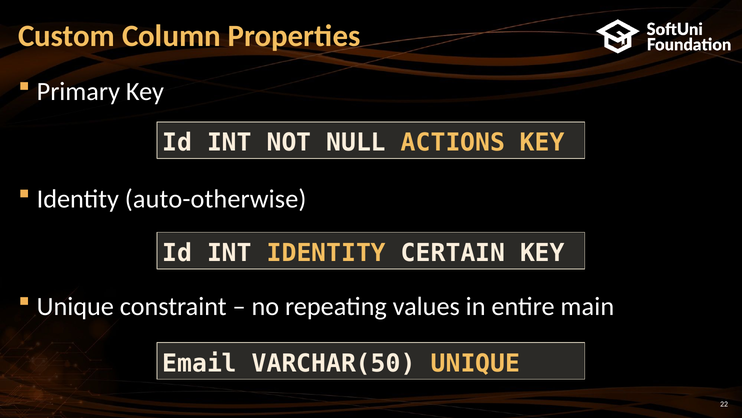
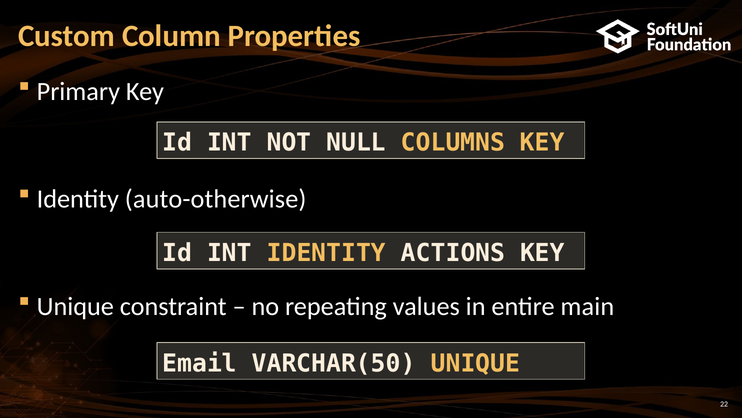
ACTIONS: ACTIONS -> COLUMNS
CERTAIN: CERTAIN -> ACTIONS
